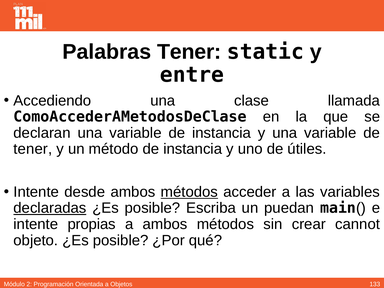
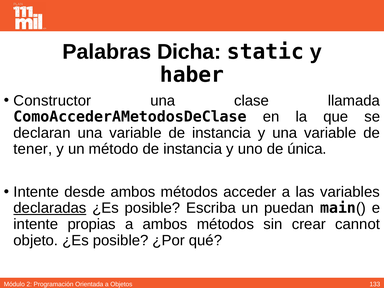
Palabras Tener: Tener -> Dicha
entre: entre -> haber
Accediendo: Accediendo -> Constructor
útiles: útiles -> única
métodos at (189, 192) underline: present -> none
